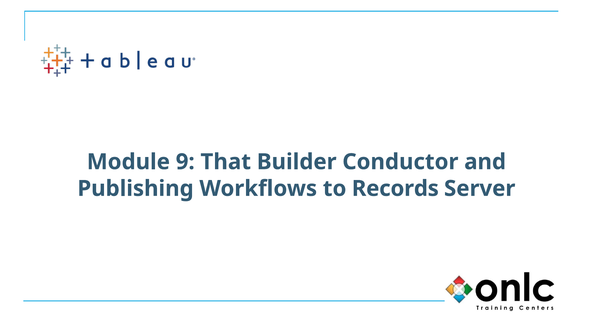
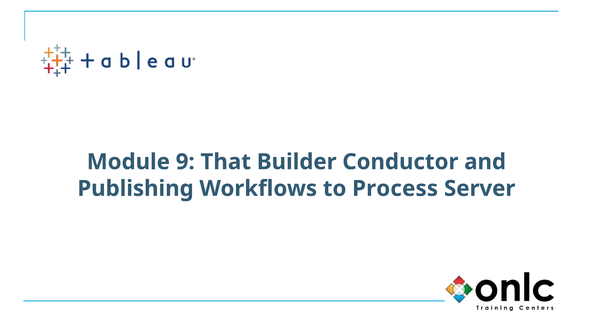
Records: Records -> Process
